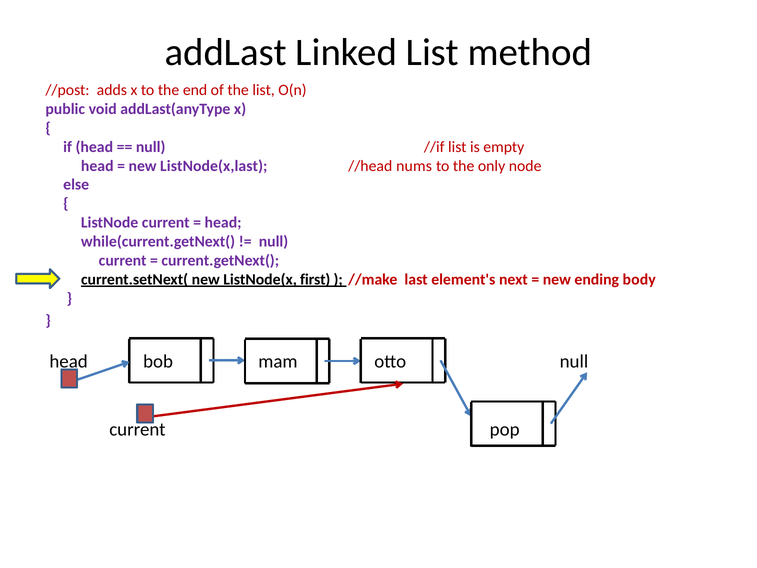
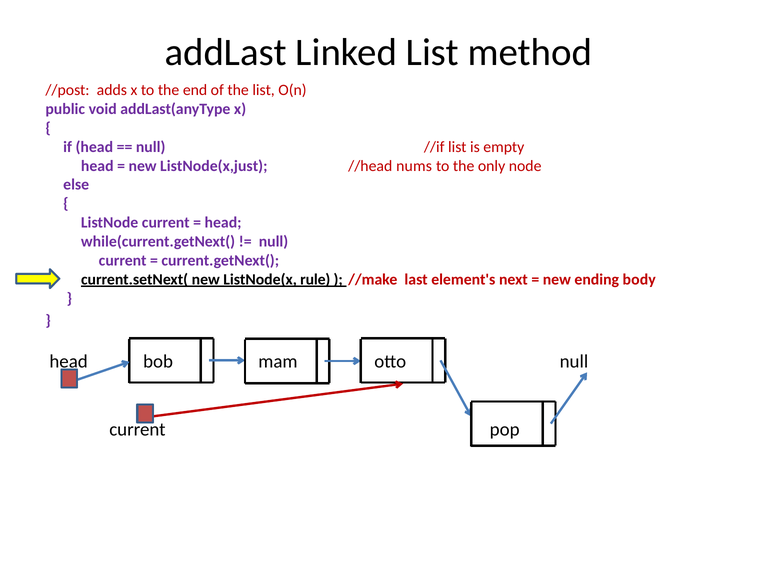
ListNode(x,last: ListNode(x,last -> ListNode(x,just
first: first -> rule
